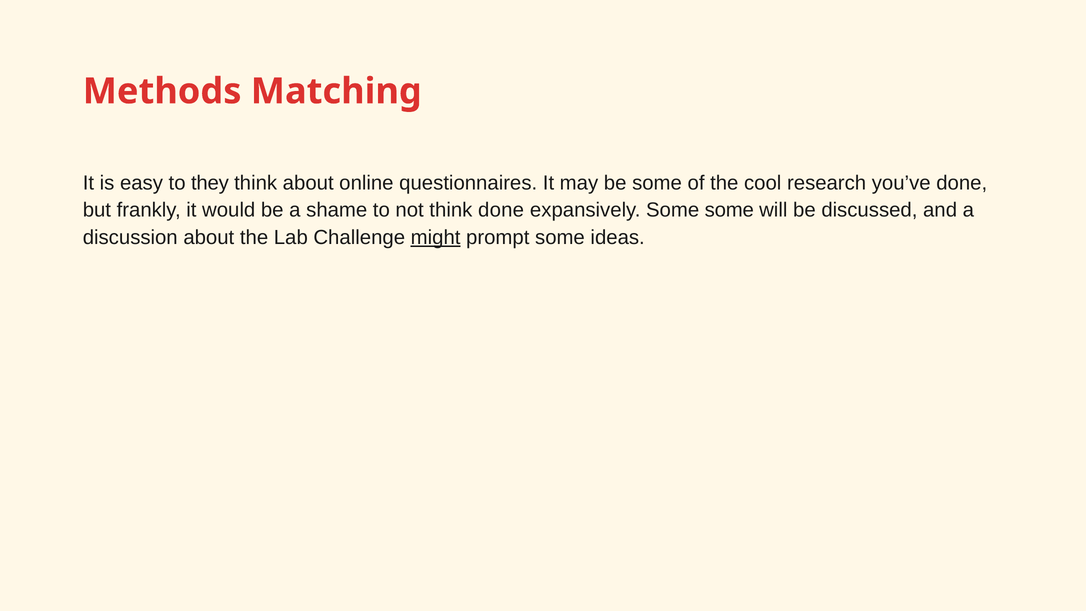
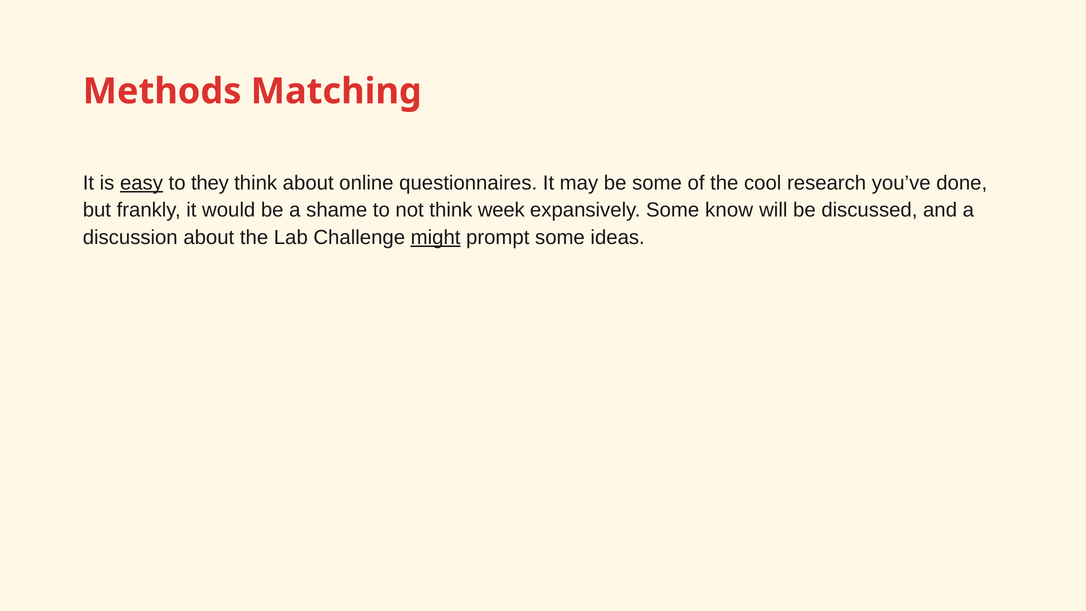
easy underline: none -> present
think done: done -> week
Some some: some -> know
